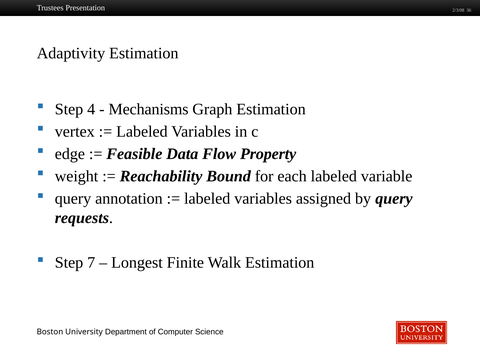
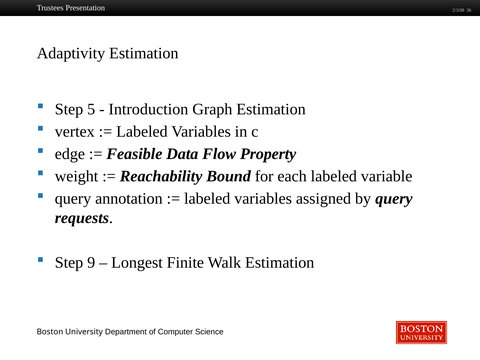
4: 4 -> 5
Mechanisms: Mechanisms -> Introduction
7: 7 -> 9
